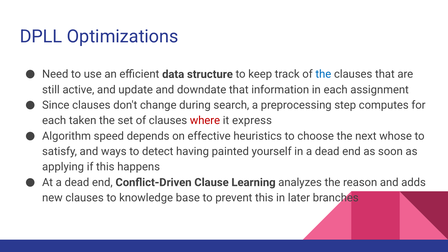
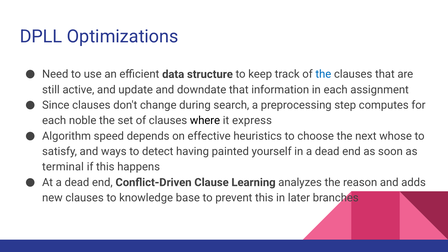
taken: taken -> noble
where colour: red -> black
applying: applying -> terminal
